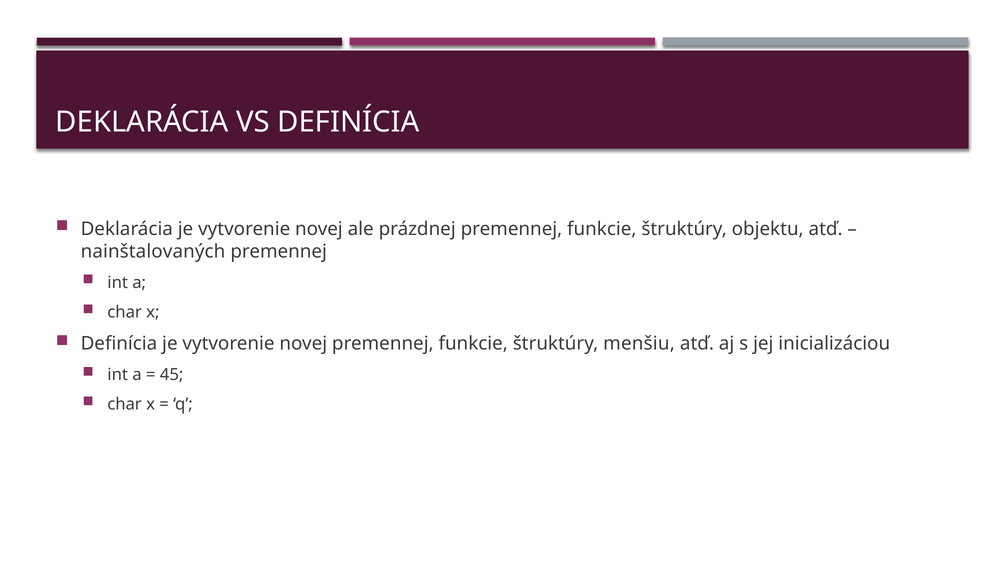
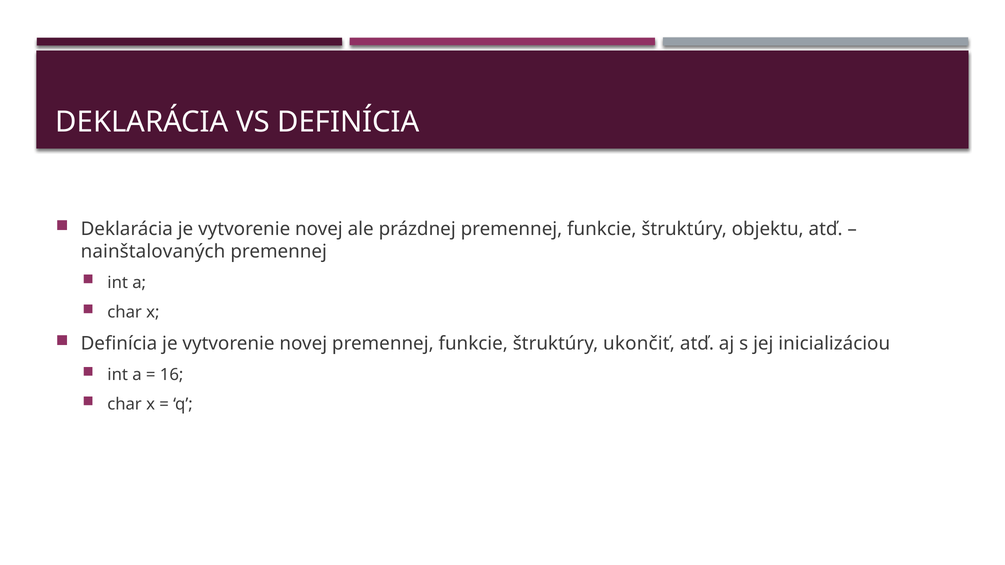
menšiu: menšiu -> ukončiť
45: 45 -> 16
